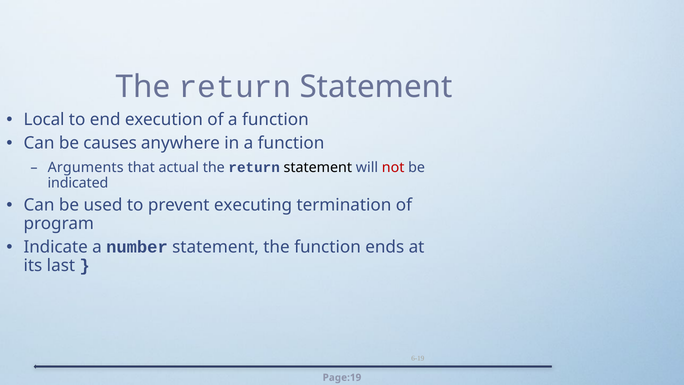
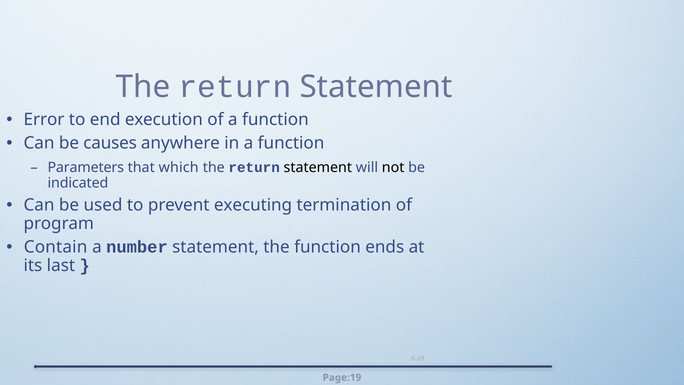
Local: Local -> Error
Arguments: Arguments -> Parameters
actual: actual -> which
not colour: red -> black
Indicate: Indicate -> Contain
